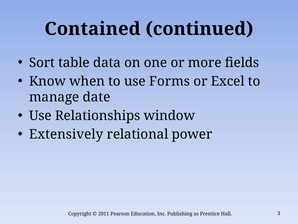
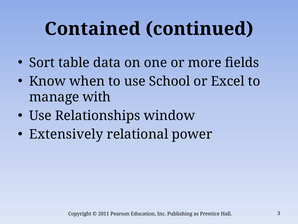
Forms: Forms -> School
date: date -> with
